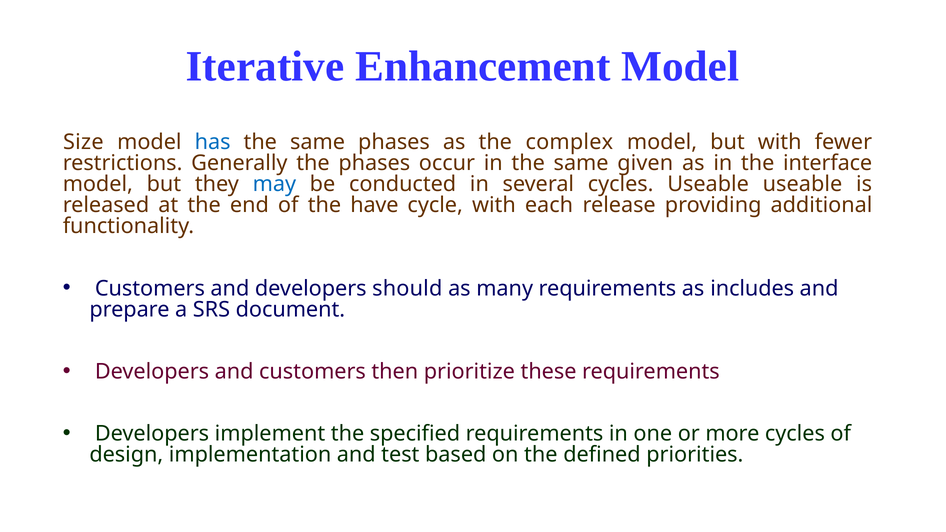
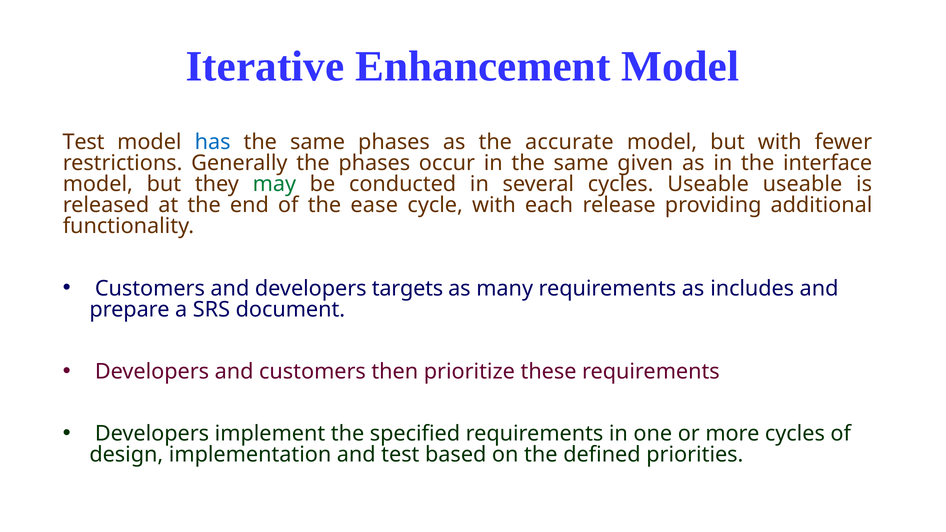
Size at (83, 142): Size -> Test
complex: complex -> accurate
may colour: blue -> green
have: have -> ease
should: should -> targets
